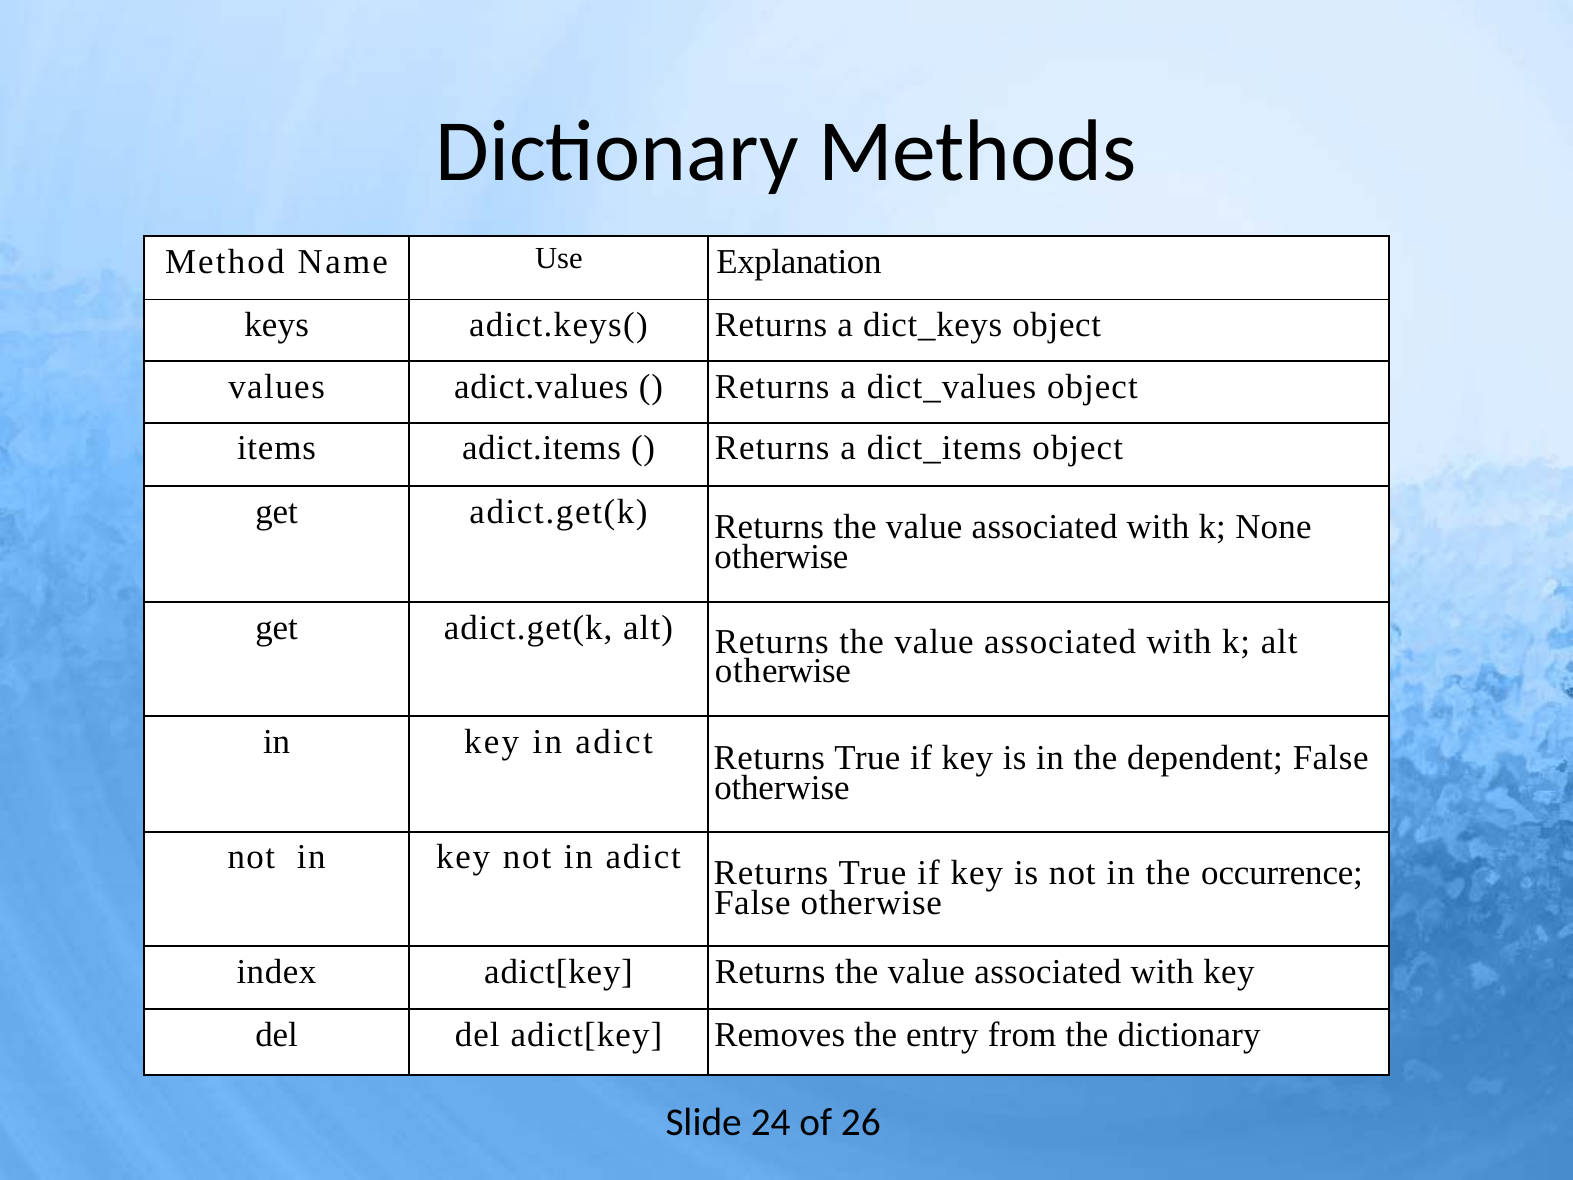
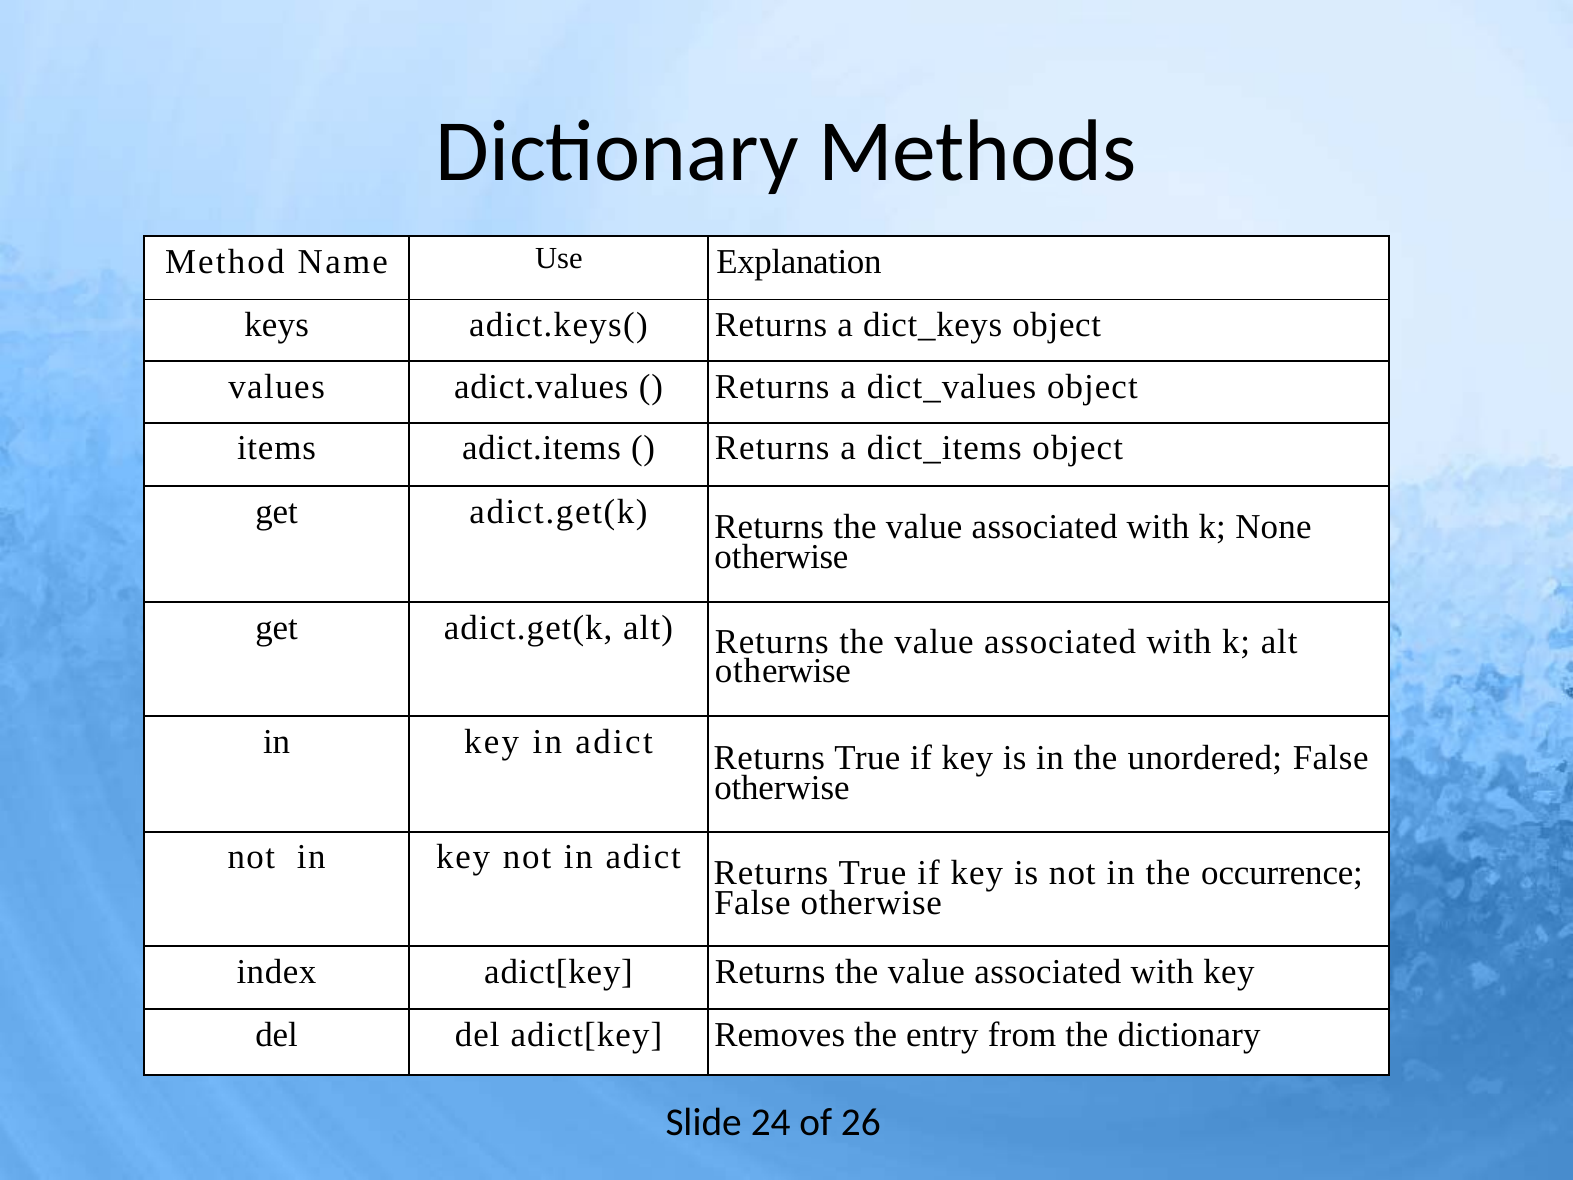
dependent: dependent -> unordered
